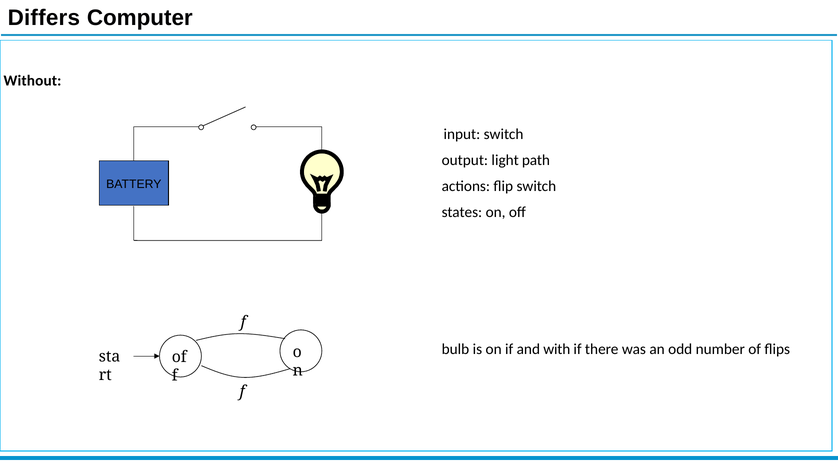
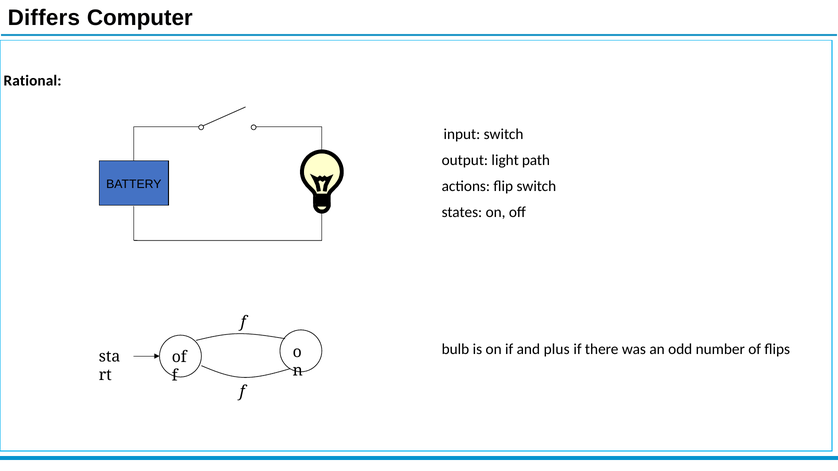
Without: Without -> Rational
with: with -> plus
